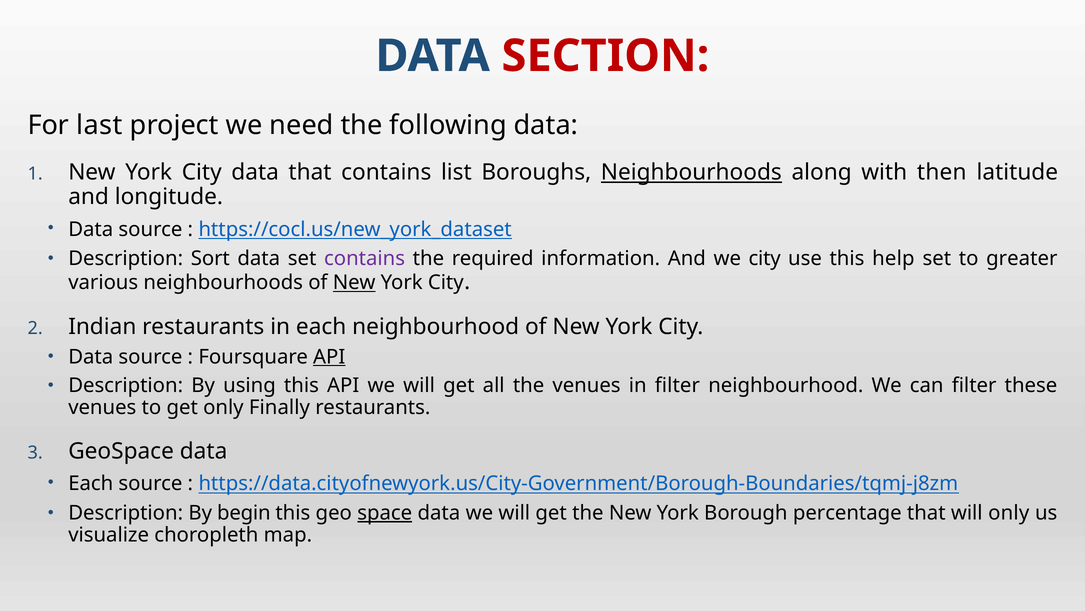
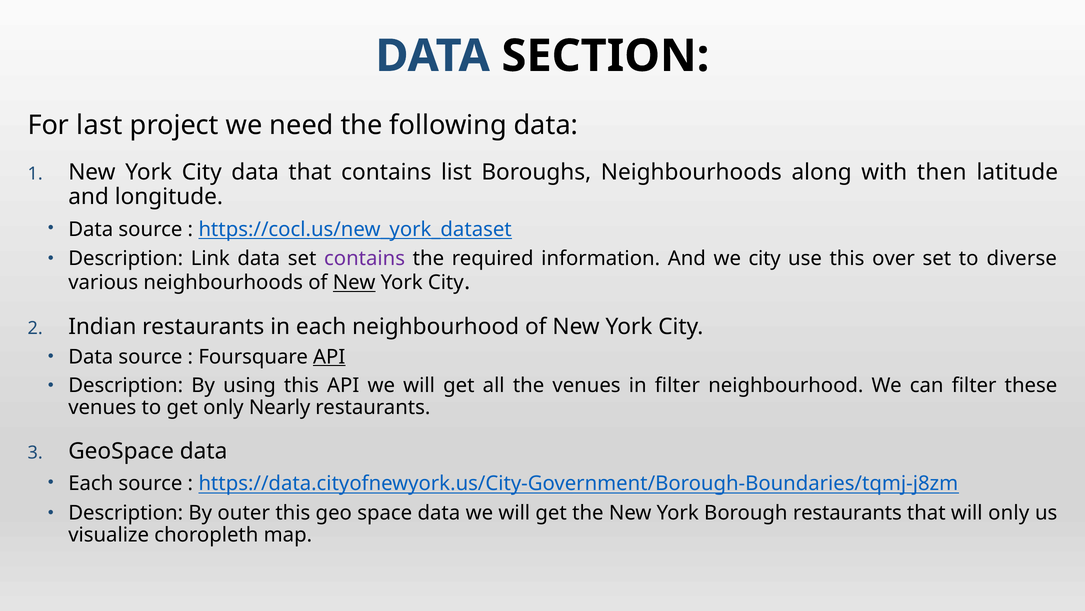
SECTION colour: red -> black
Neighbourhoods at (691, 172) underline: present -> none
Sort: Sort -> Link
help: help -> over
greater: greater -> diverse
Finally: Finally -> Nearly
begin: begin -> outer
space underline: present -> none
Borough percentage: percentage -> restaurants
